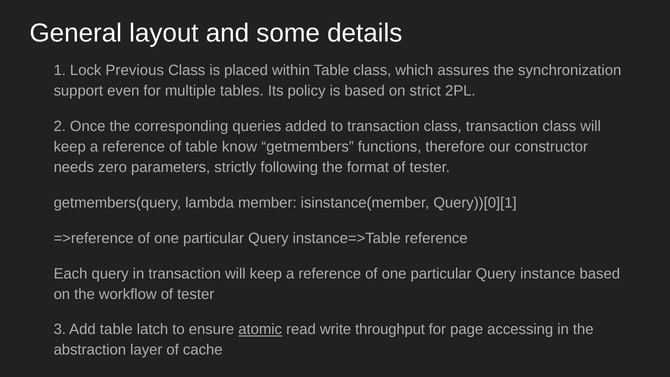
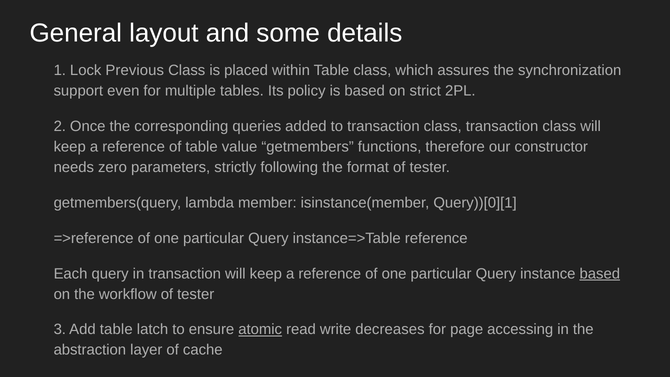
know: know -> value
based at (600, 274) underline: none -> present
throughput: throughput -> decreases
